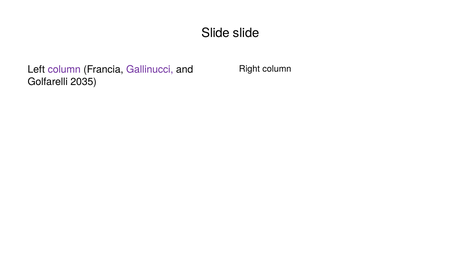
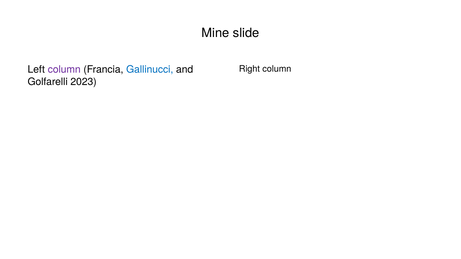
Slide at (216, 33): Slide -> Mine
Gallinucci colour: purple -> blue
2035: 2035 -> 2023
